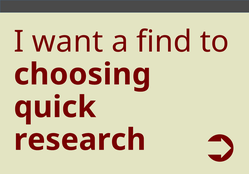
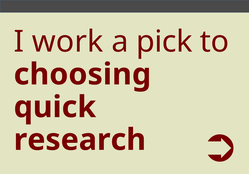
want: want -> work
find: find -> pick
